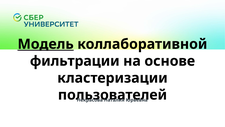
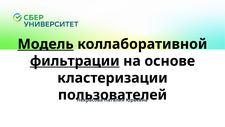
фильтрации underline: none -> present
